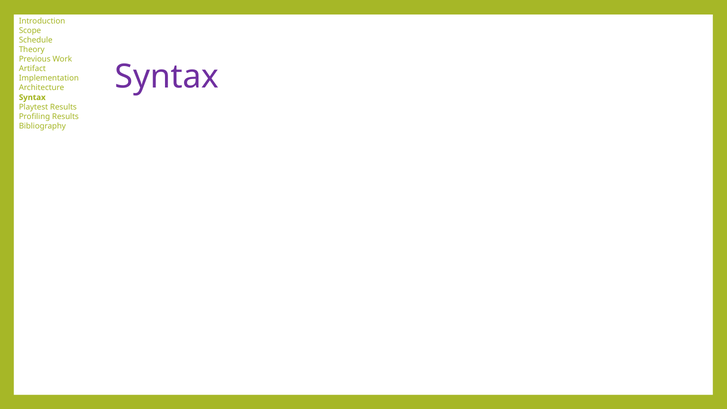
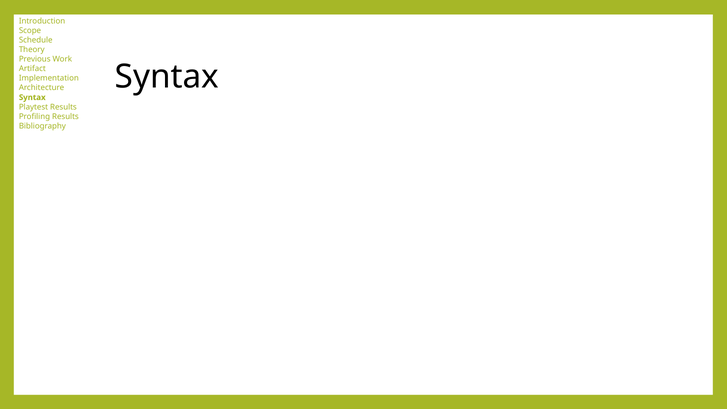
Syntax at (167, 77) colour: purple -> black
